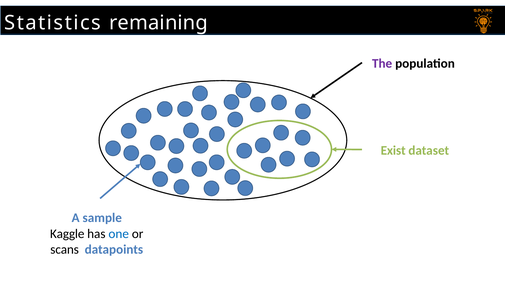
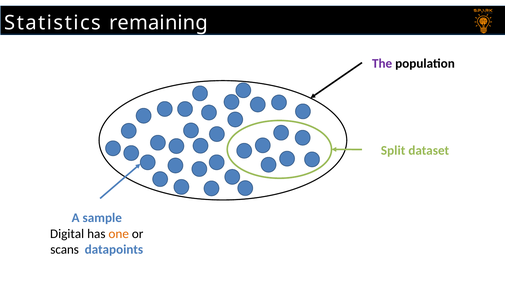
Exist: Exist -> Split
Kaggle: Kaggle -> Digital
one colour: blue -> orange
